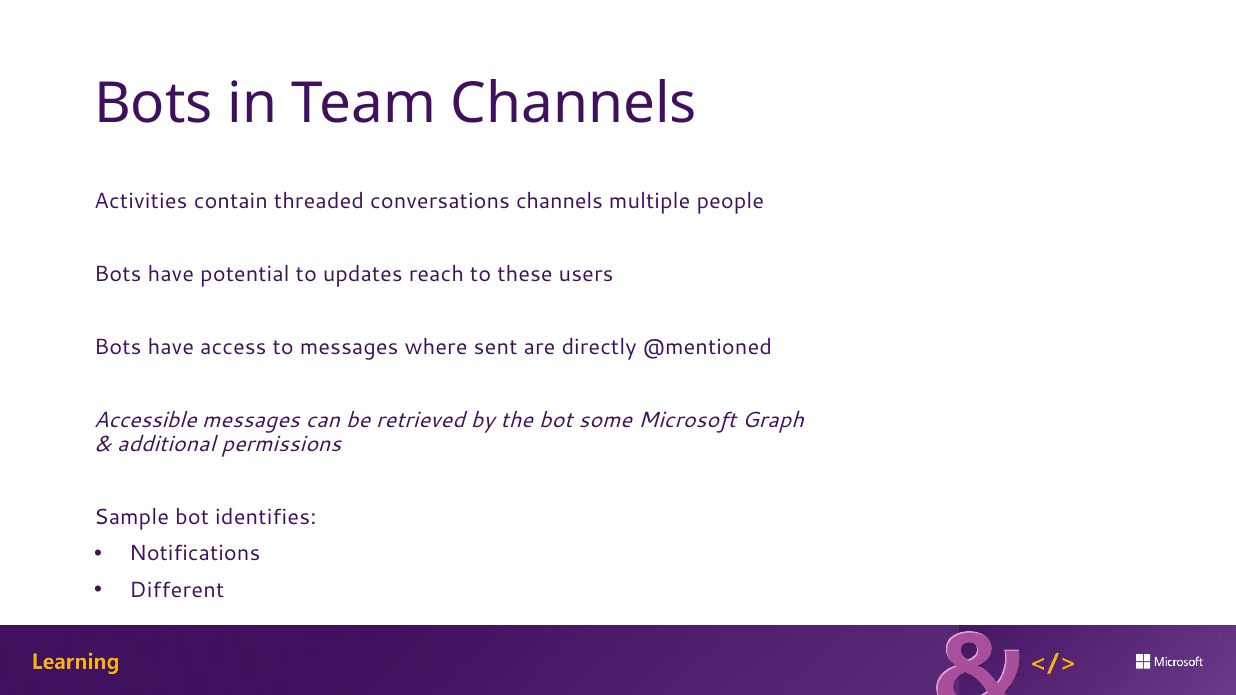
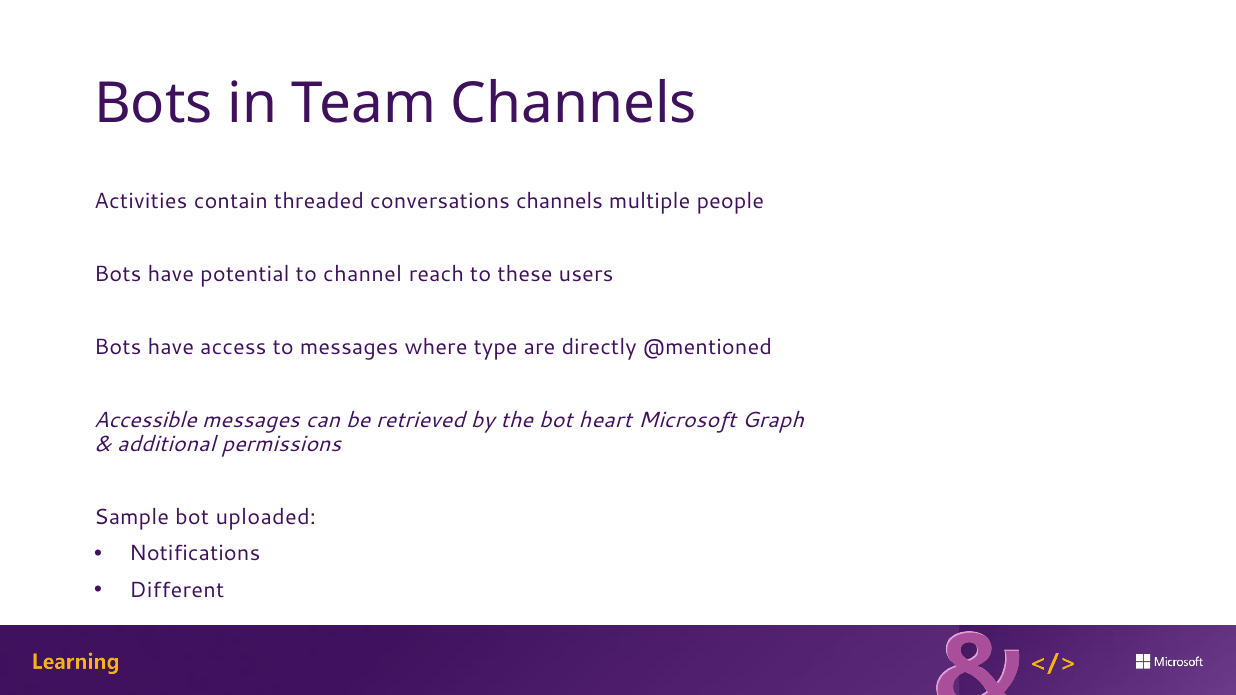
updates: updates -> channel
sent: sent -> type
some: some -> heart
identifies: identifies -> uploaded
